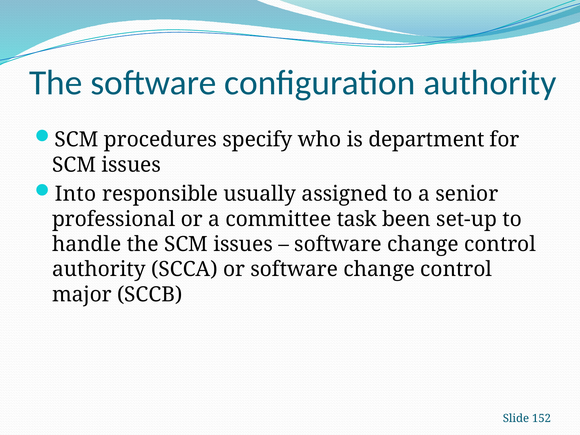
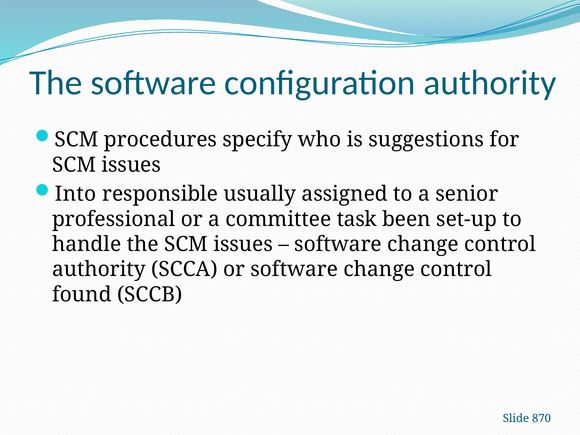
department: department -> suggestions
major: major -> found
152: 152 -> 870
